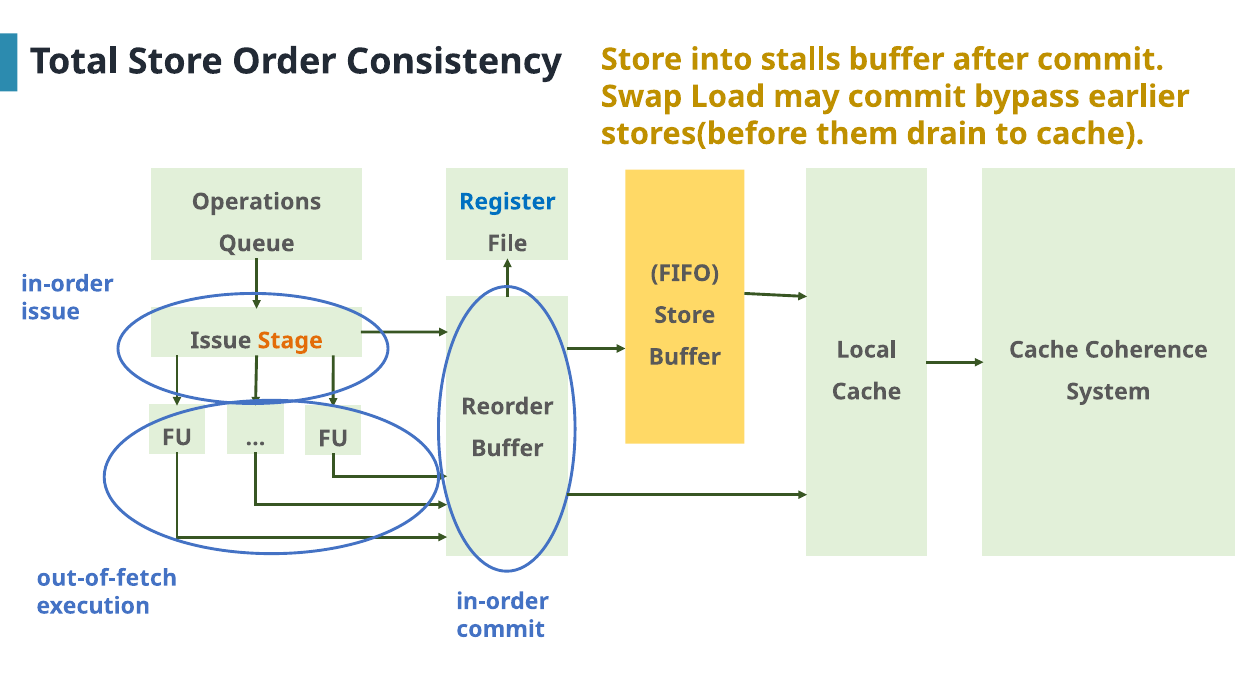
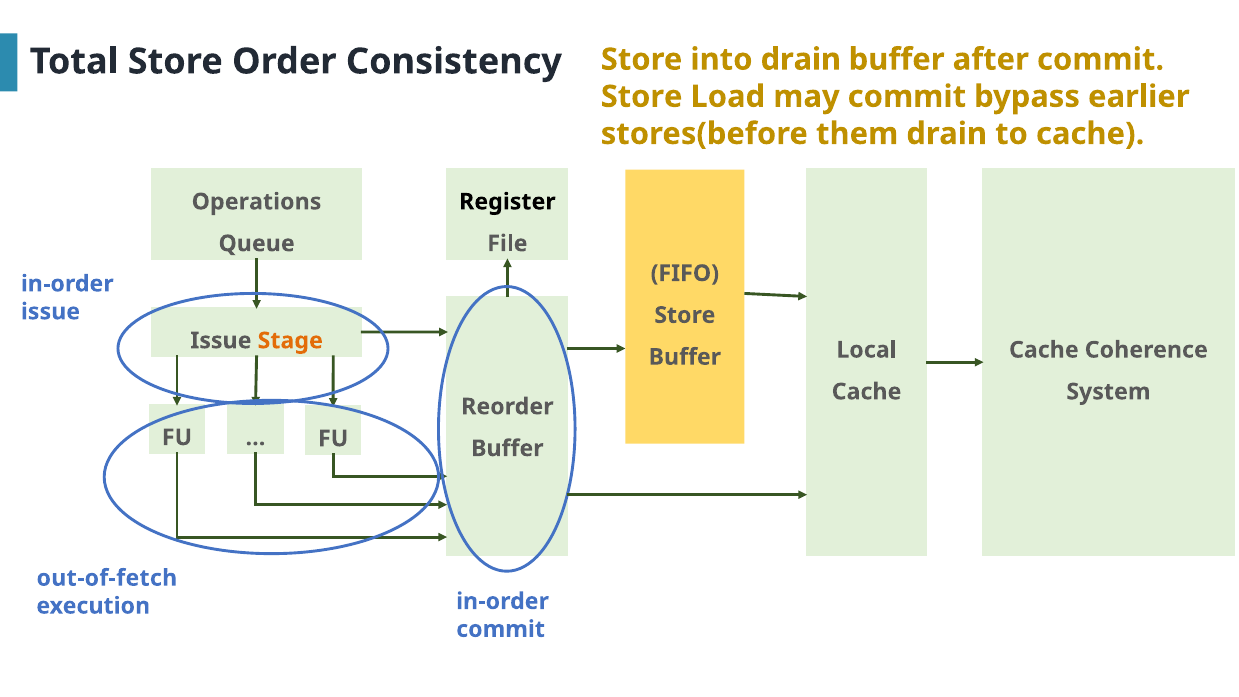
into stalls: stalls -> drain
Swap at (642, 97): Swap -> Store
Register colour: blue -> black
